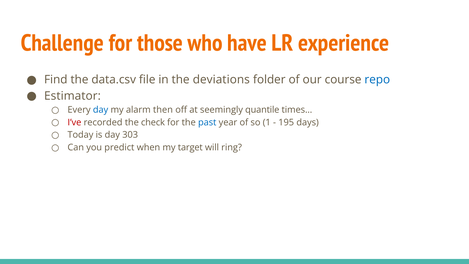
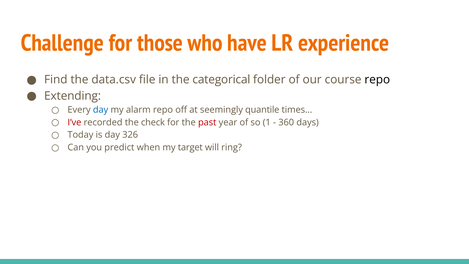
deviations: deviations -> categorical
repo at (377, 80) colour: blue -> black
Estimator: Estimator -> Extending
alarm then: then -> repo
past colour: blue -> red
195: 195 -> 360
303: 303 -> 326
